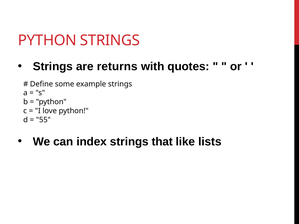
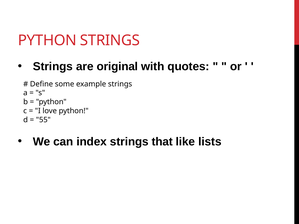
returns: returns -> original
